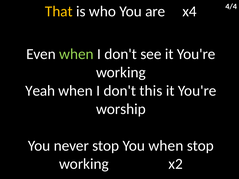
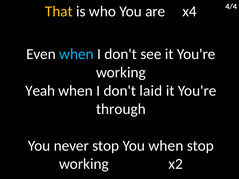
when at (76, 54) colour: light green -> light blue
this: this -> laid
worship: worship -> through
